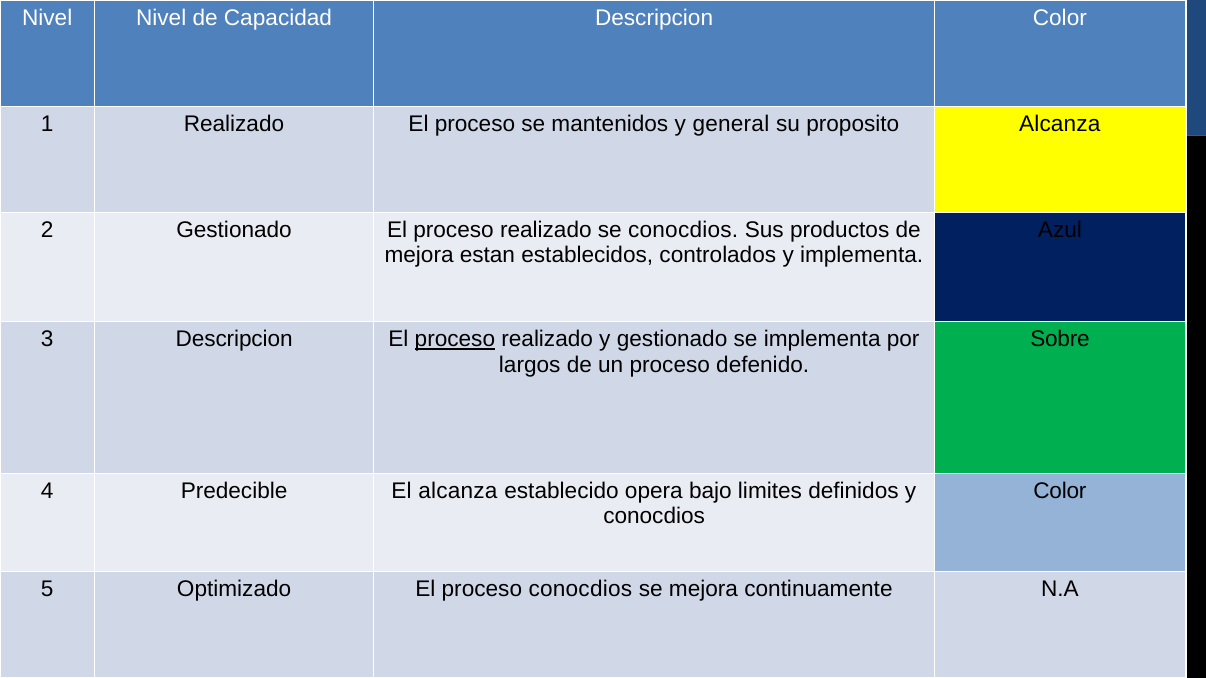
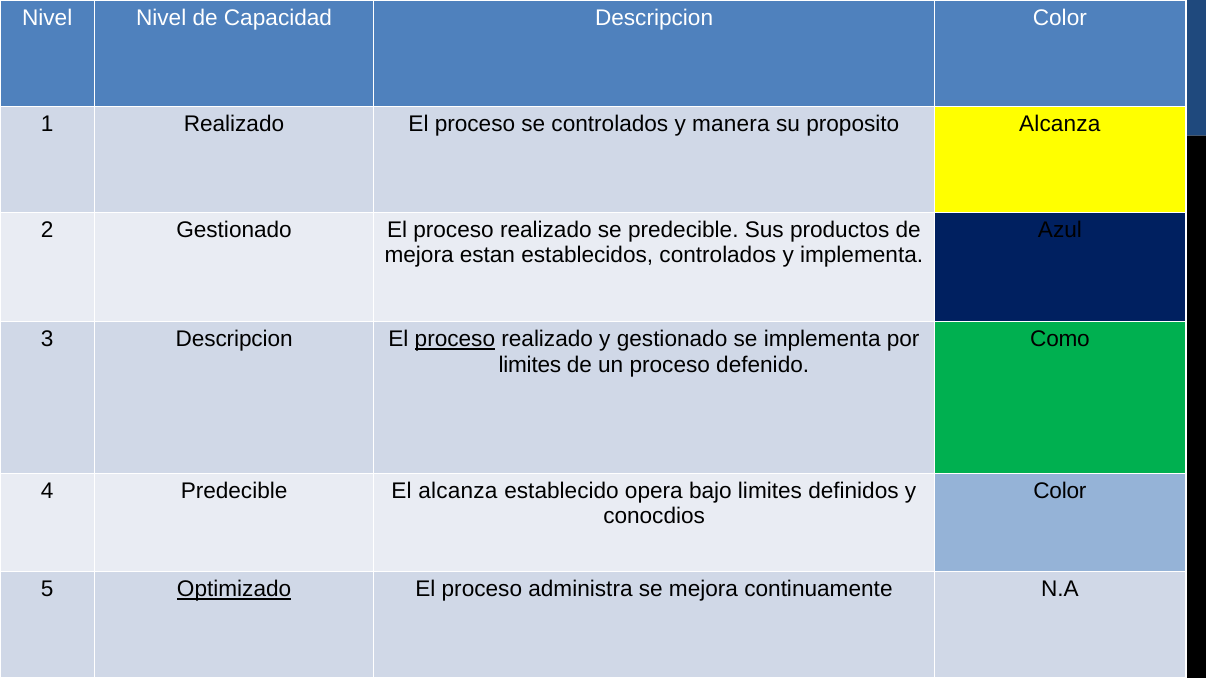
se mantenidos: mantenidos -> controlados
general: general -> manera
se conocdios: conocdios -> predecible
Sobre: Sobre -> Como
largos at (530, 365): largos -> limites
Optimizado underline: none -> present
proceso conocdios: conocdios -> administra
